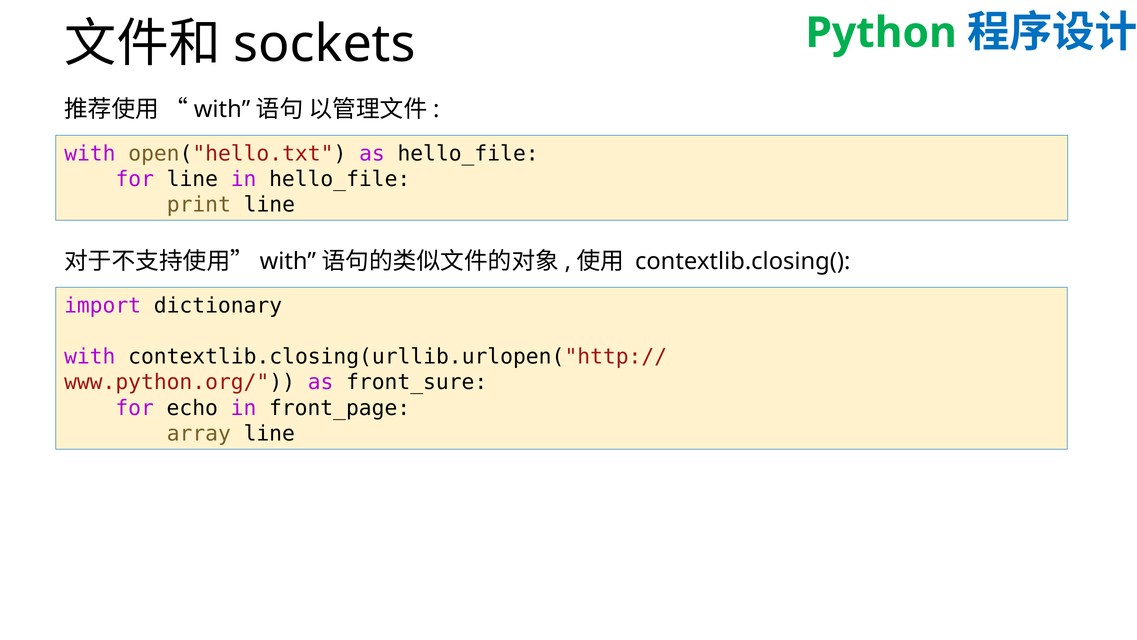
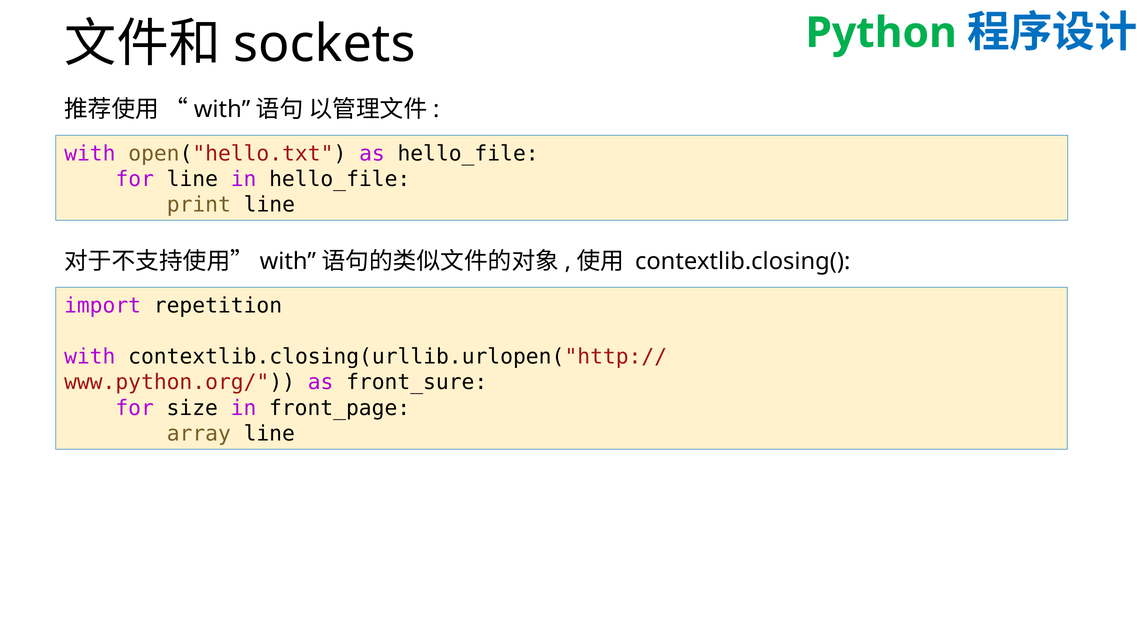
dictionary: dictionary -> repetition
echo: echo -> size
